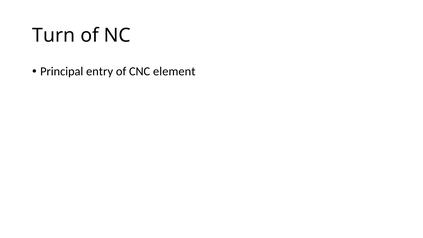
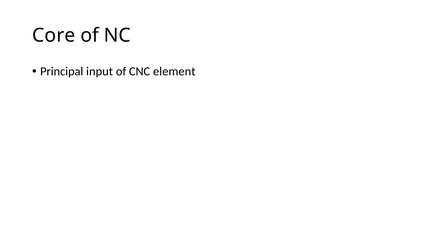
Turn: Turn -> Core
entry: entry -> input
